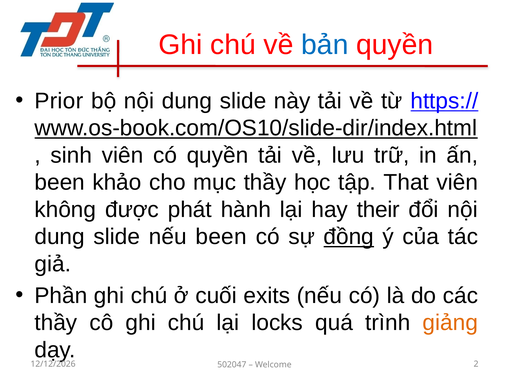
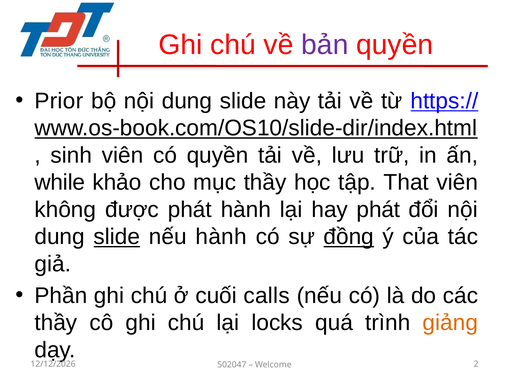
bản colour: blue -> purple
been at (60, 182): been -> while
hay their: their -> phát
slide at (117, 237) underline: none -> present
nếu been: been -> hành
exits: exits -> calls
